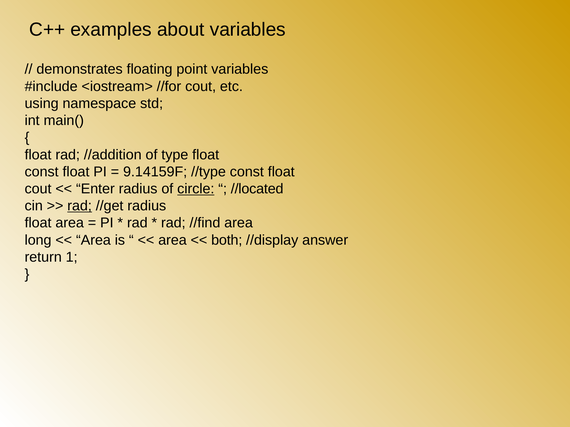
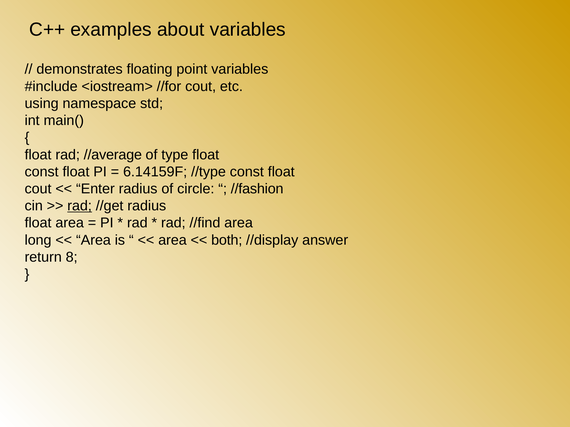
//addition: //addition -> //average
9.14159F: 9.14159F -> 6.14159F
circle underline: present -> none
//located: //located -> //fashion
1: 1 -> 8
